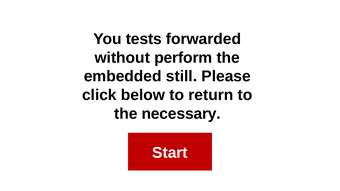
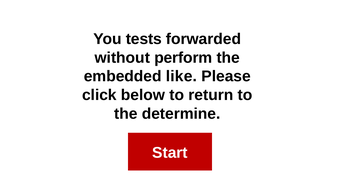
still: still -> like
necessary: necessary -> determine
